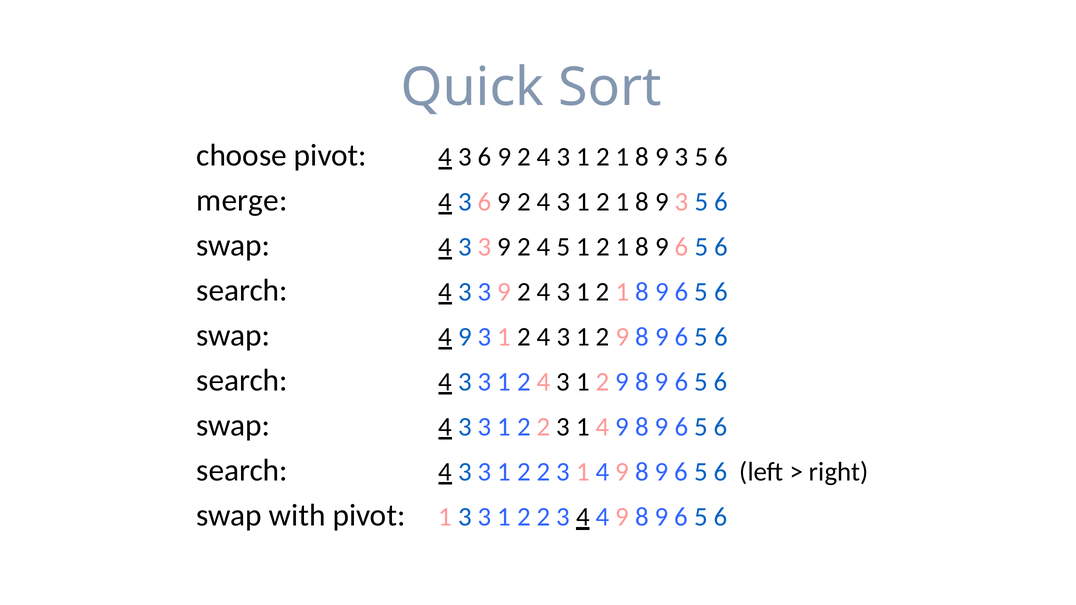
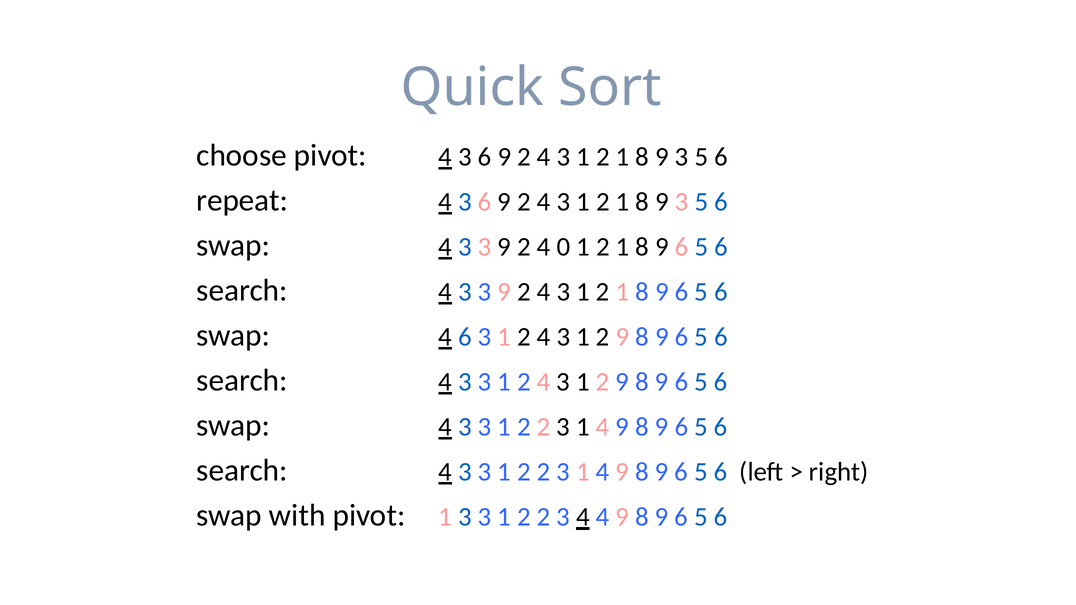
merge: merge -> repeat
4 5: 5 -> 0
swap 4 9: 9 -> 6
